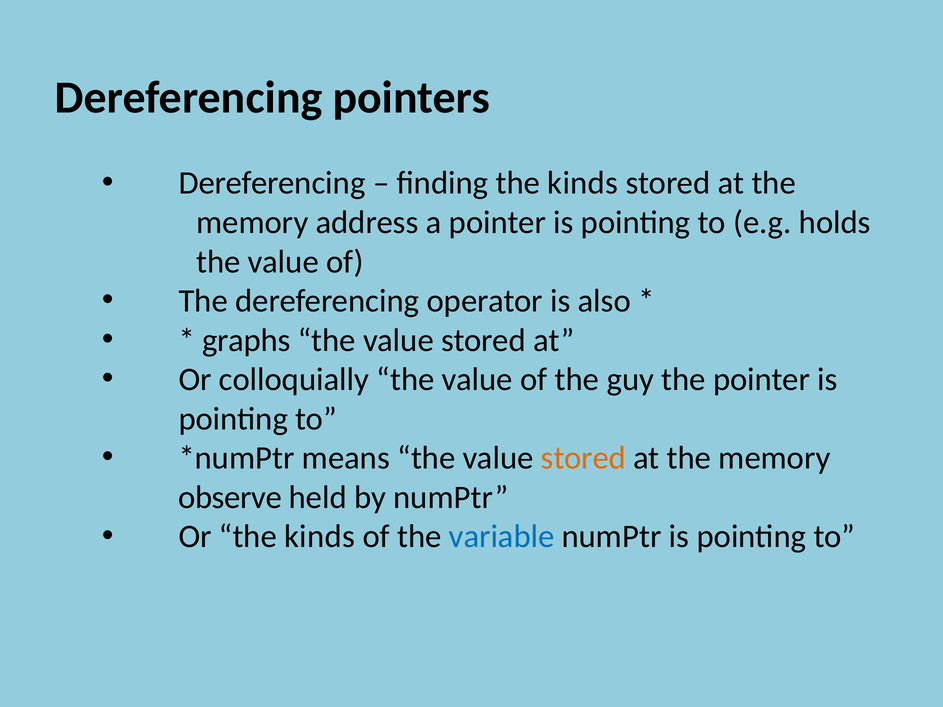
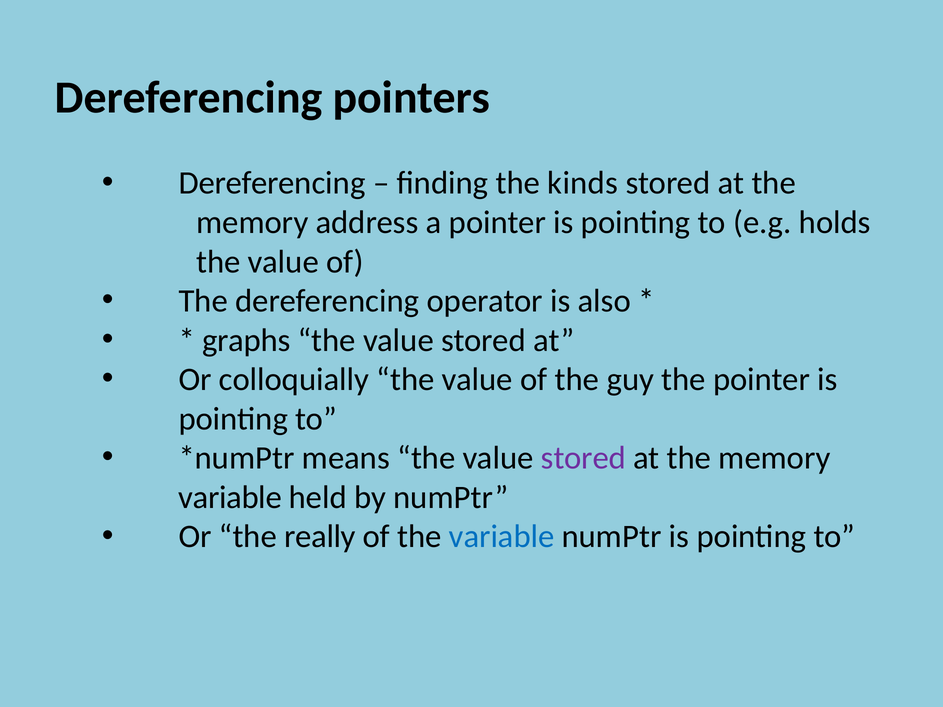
stored at (583, 458) colour: orange -> purple
observe at (230, 497): observe -> variable
Or the kinds: kinds -> really
